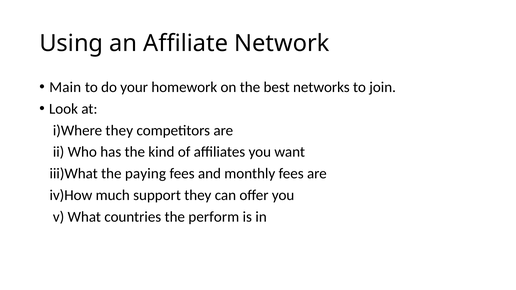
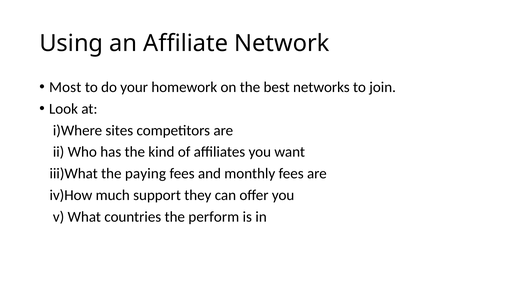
Main: Main -> Most
i)Where they: they -> sites
